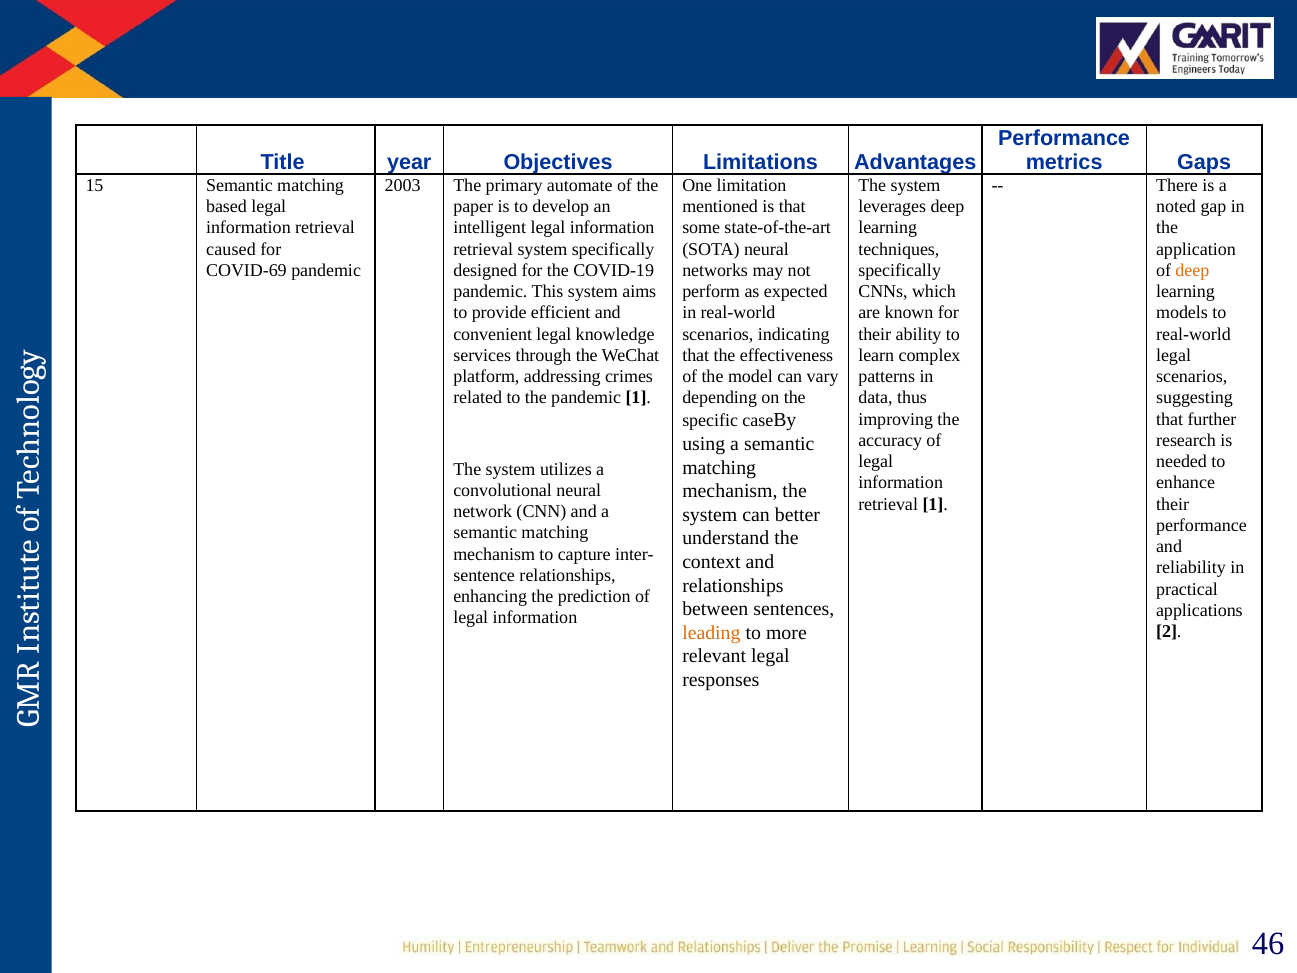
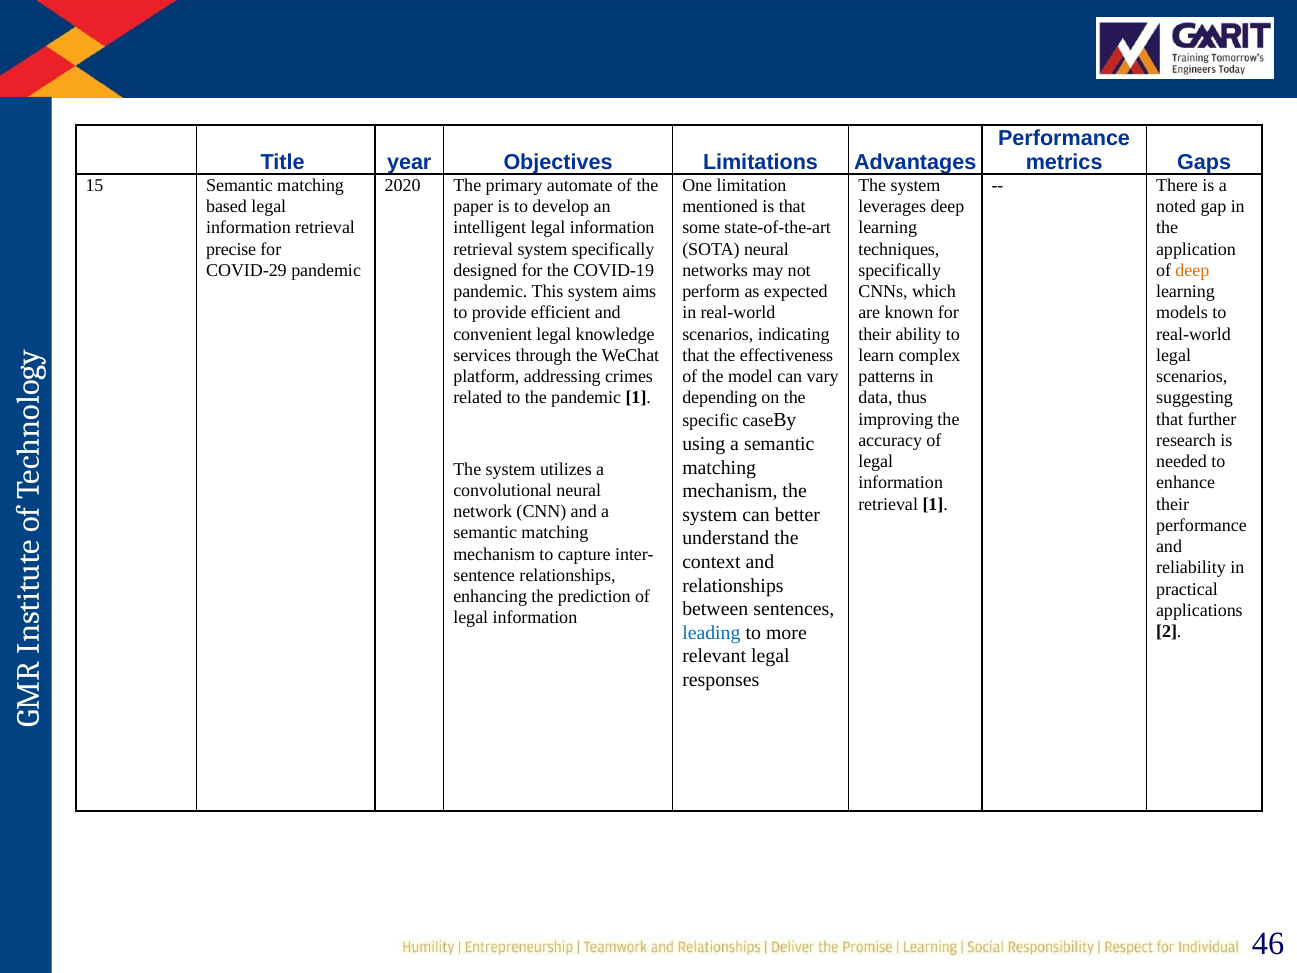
2003: 2003 -> 2020
caused: caused -> precise
COVID‑69: COVID‑69 -> COVID‑29
leading colour: orange -> blue
